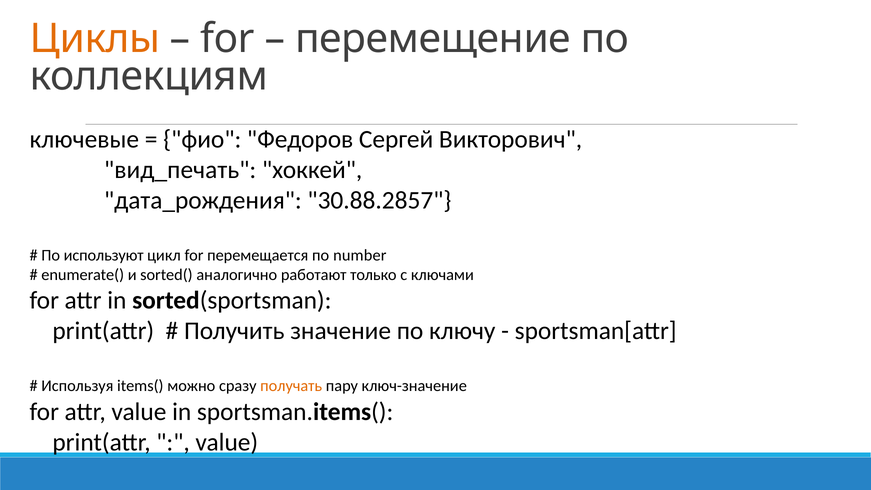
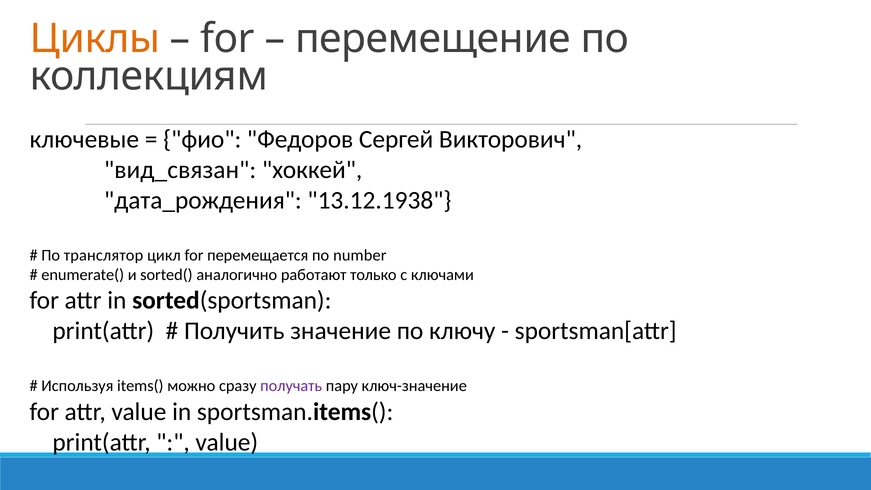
вид_печать: вид_печать -> вид_связан
30.88.2857: 30.88.2857 -> 13.12.1938
используют: используют -> транслятор
получать colour: orange -> purple
